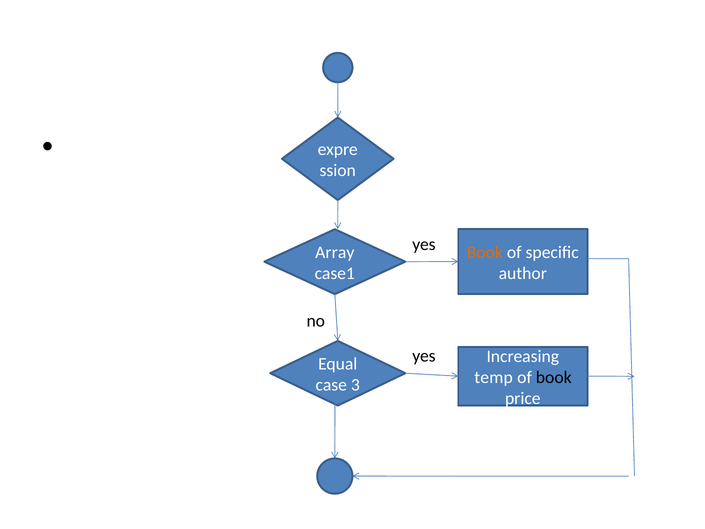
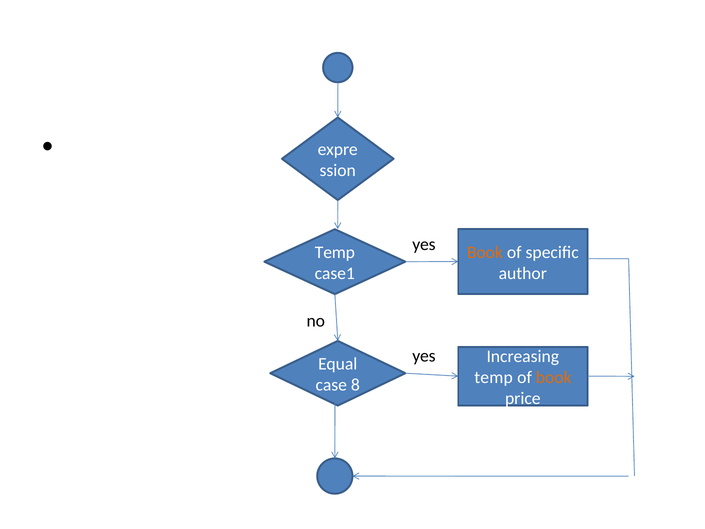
Array at (335, 252): Array -> Temp
book at (554, 377) colour: black -> orange
3: 3 -> 8
